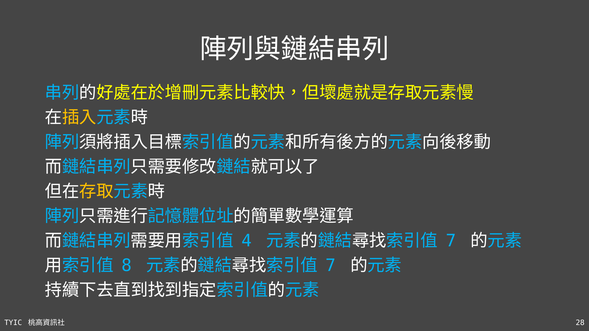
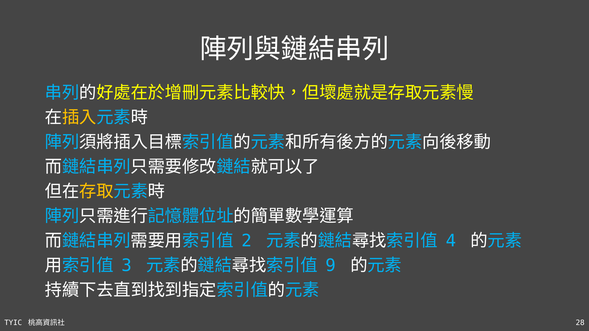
4: 4 -> 2
7 at (451, 241): 7 -> 4
8: 8 -> 3
7 at (331, 266): 7 -> 9
